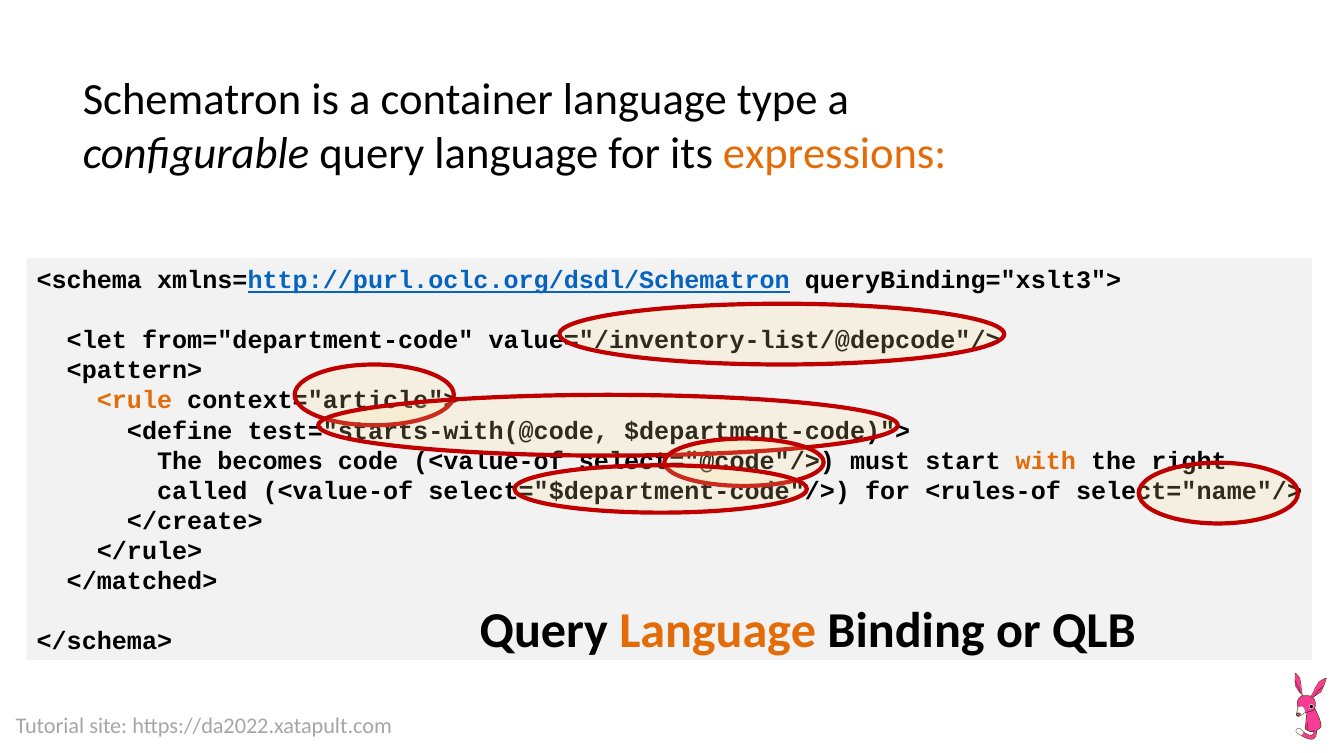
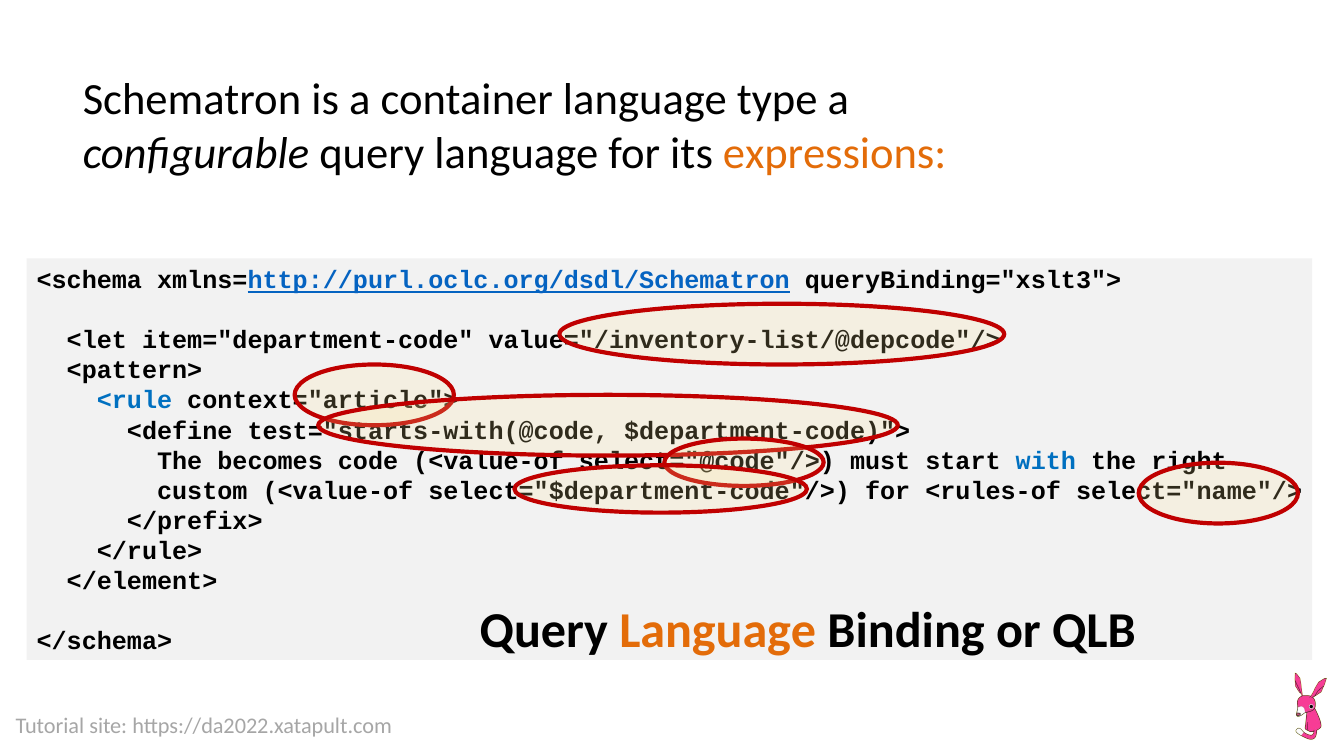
from="department-code: from="department-code -> item="department-code
<rule colour: orange -> blue
with colour: orange -> blue
called: called -> custom
</create>: </create> -> </prefix>
</matched>: </matched> -> </element>
